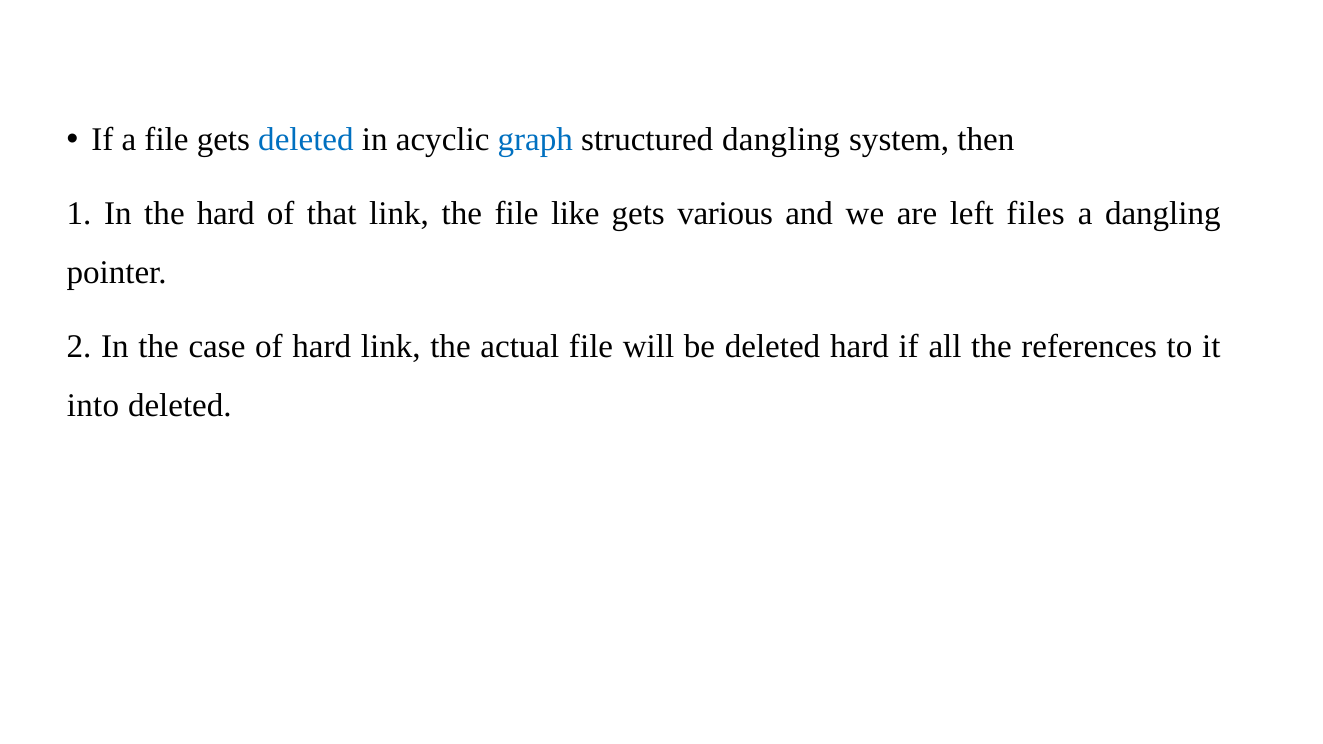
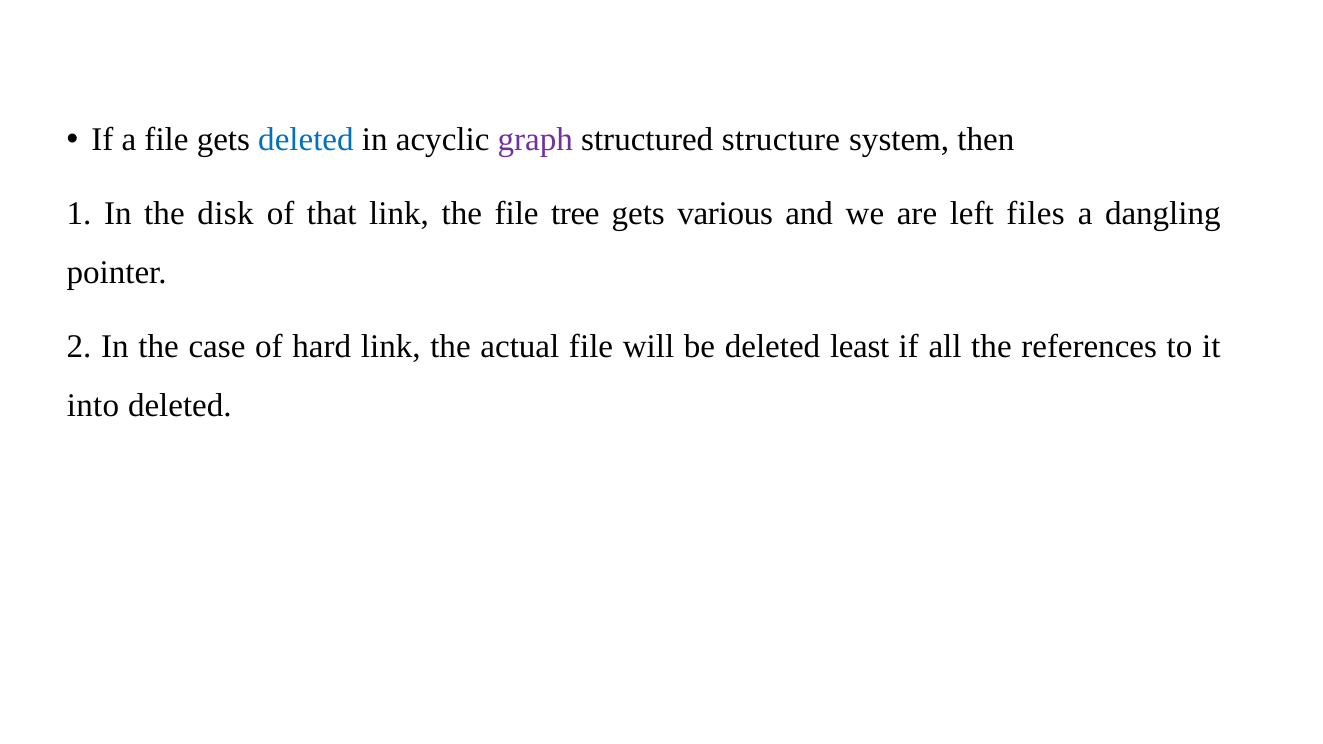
graph colour: blue -> purple
structured dangling: dangling -> structure
the hard: hard -> disk
like: like -> tree
deleted hard: hard -> least
